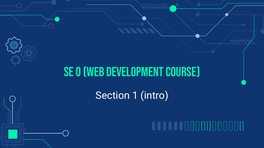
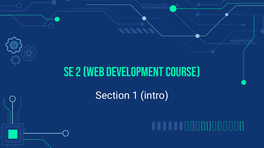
0: 0 -> 2
